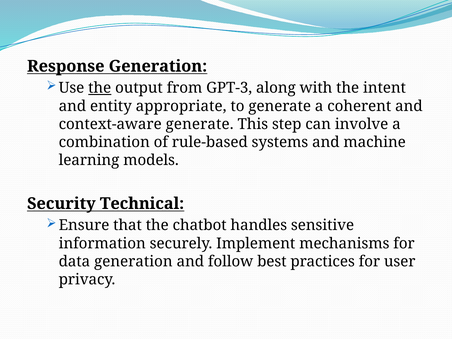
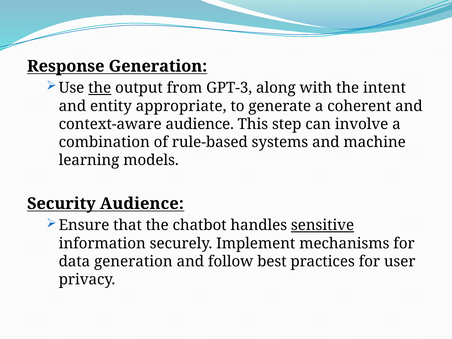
context-aware generate: generate -> audience
Security Technical: Technical -> Audience
sensitive underline: none -> present
